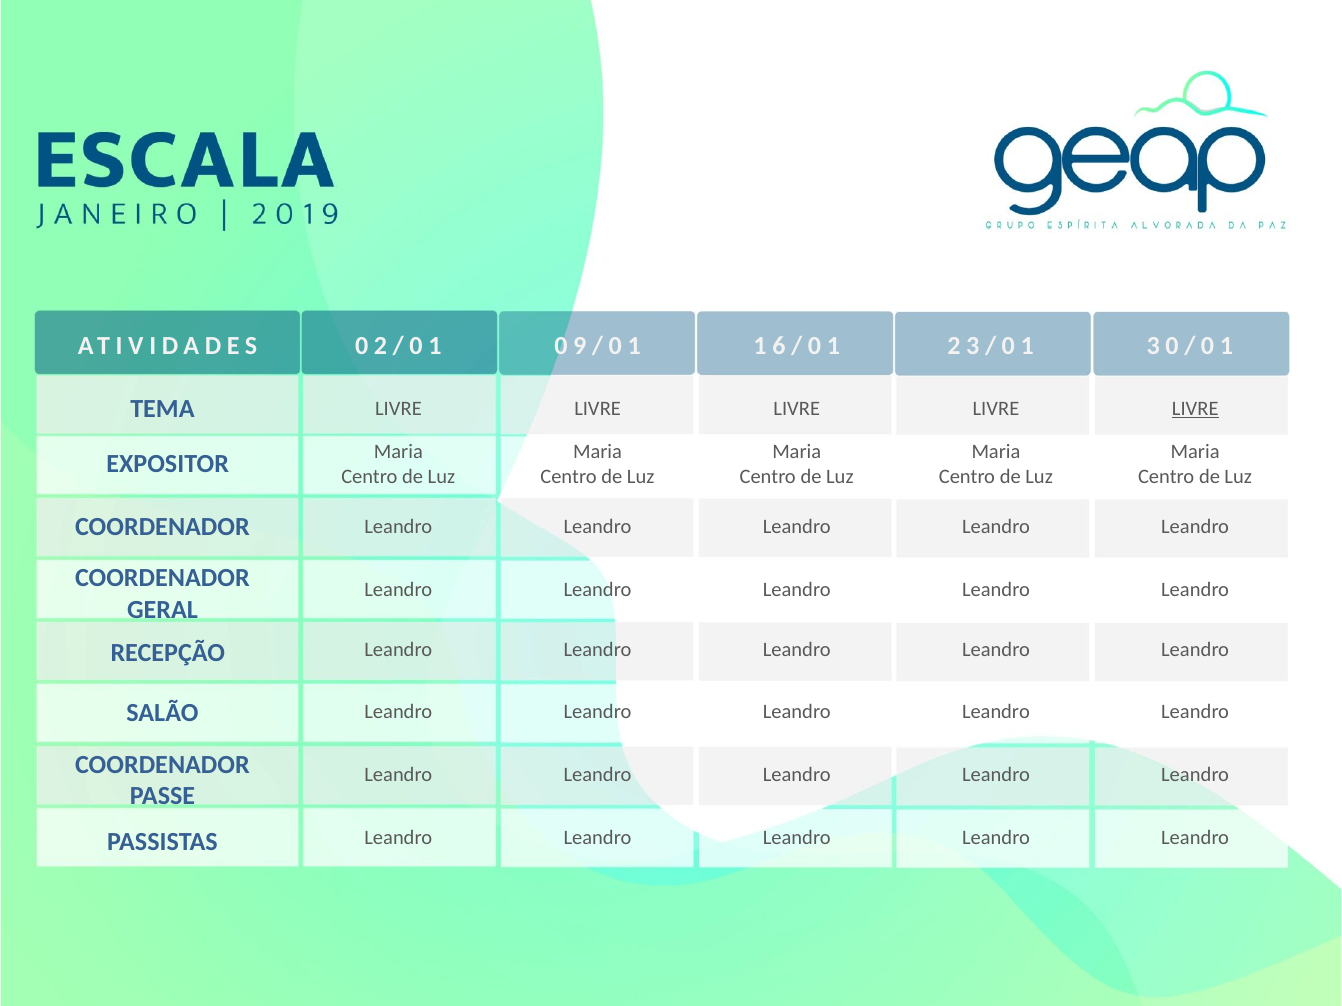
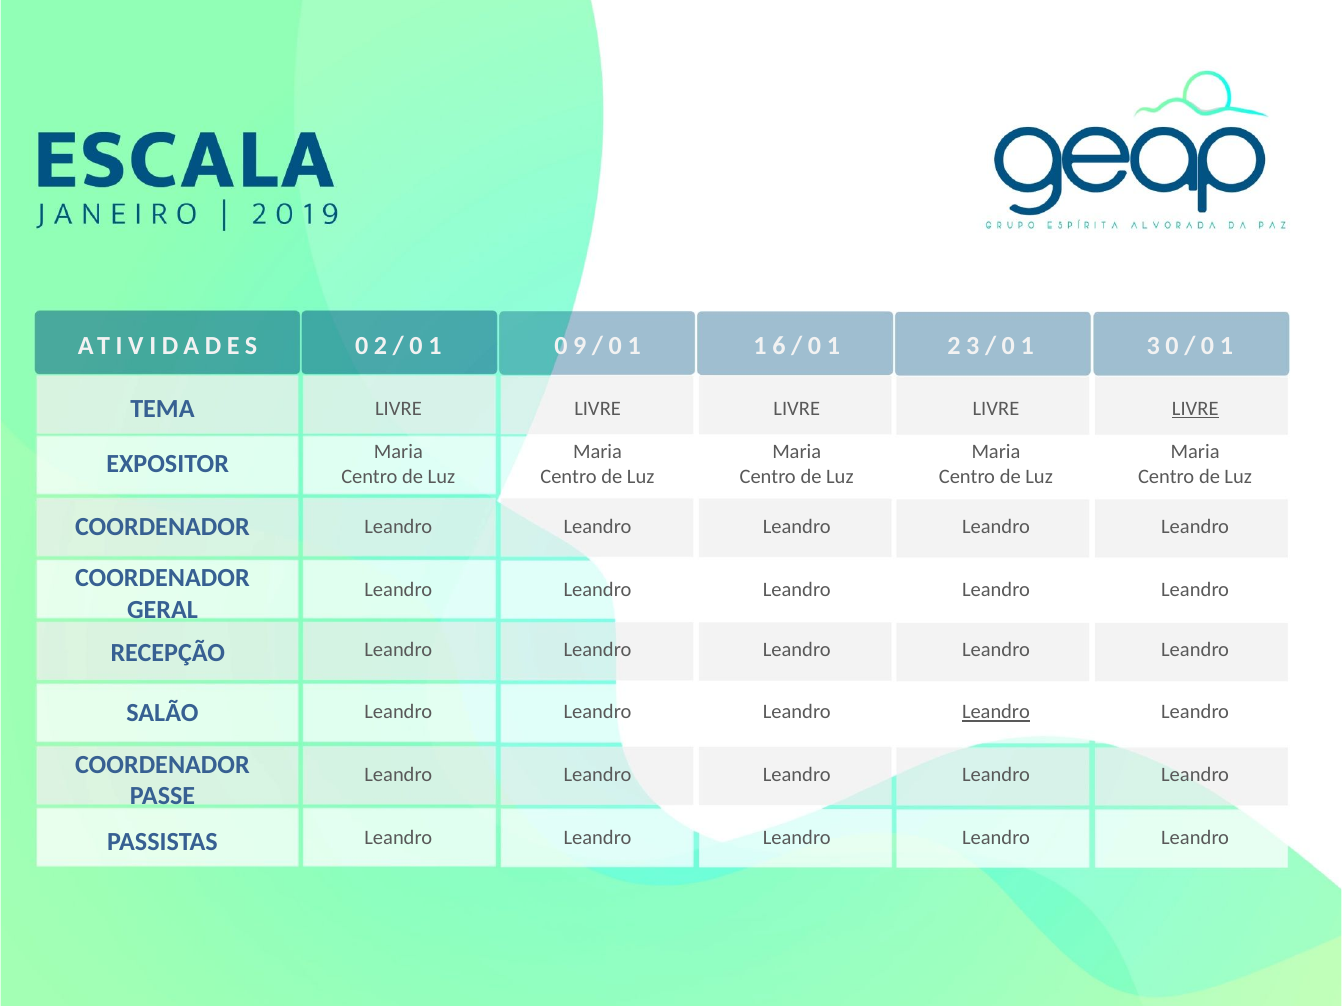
Leandro at (996, 713) underline: none -> present
